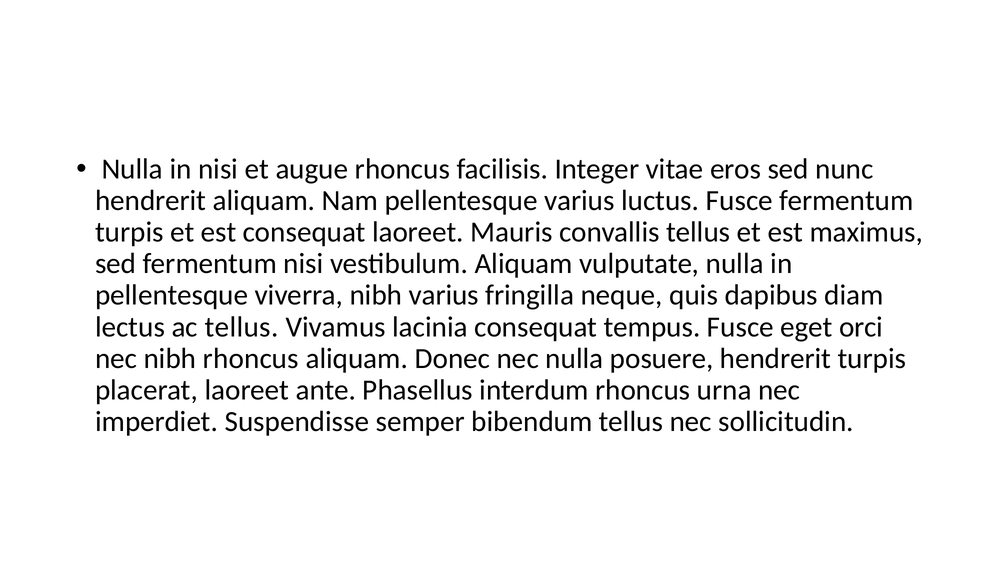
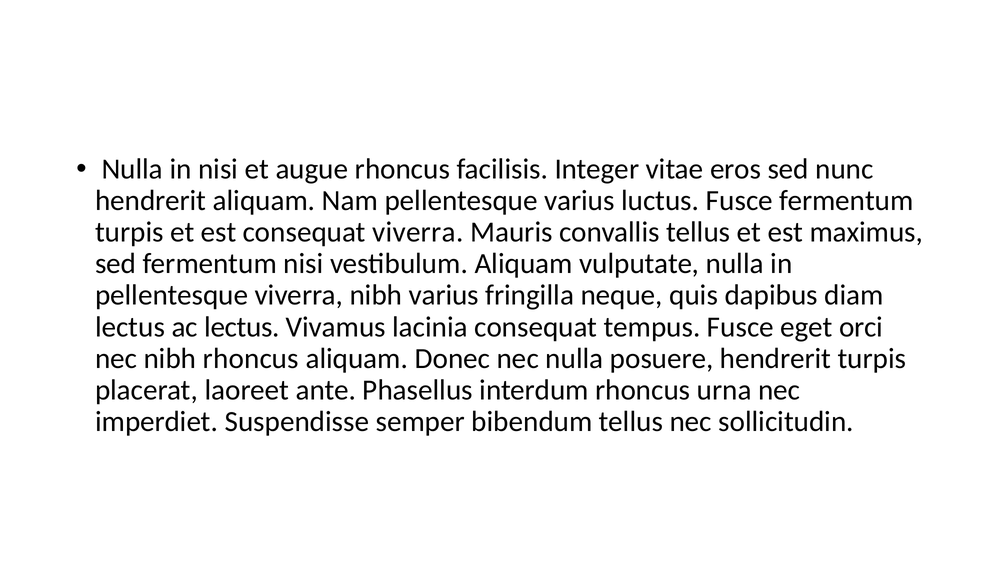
consequat laoreet: laoreet -> viverra
ac tellus: tellus -> lectus
